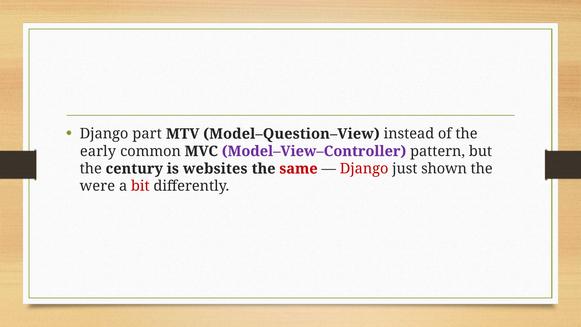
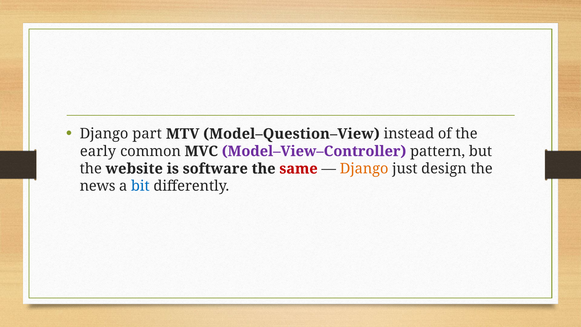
century: century -> website
websites: websites -> software
Django at (364, 169) colour: red -> orange
shown: shown -> design
were: were -> news
bit colour: red -> blue
